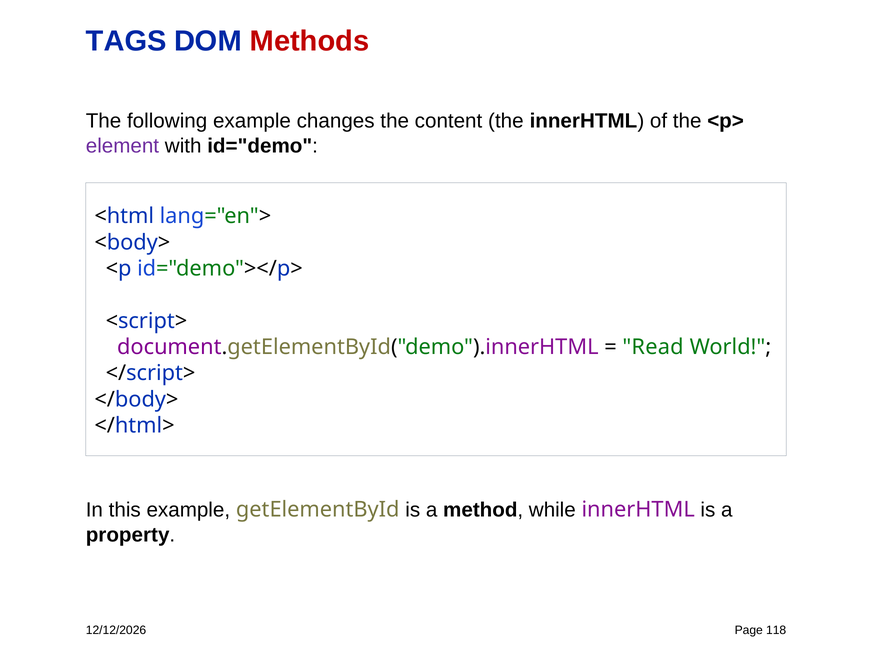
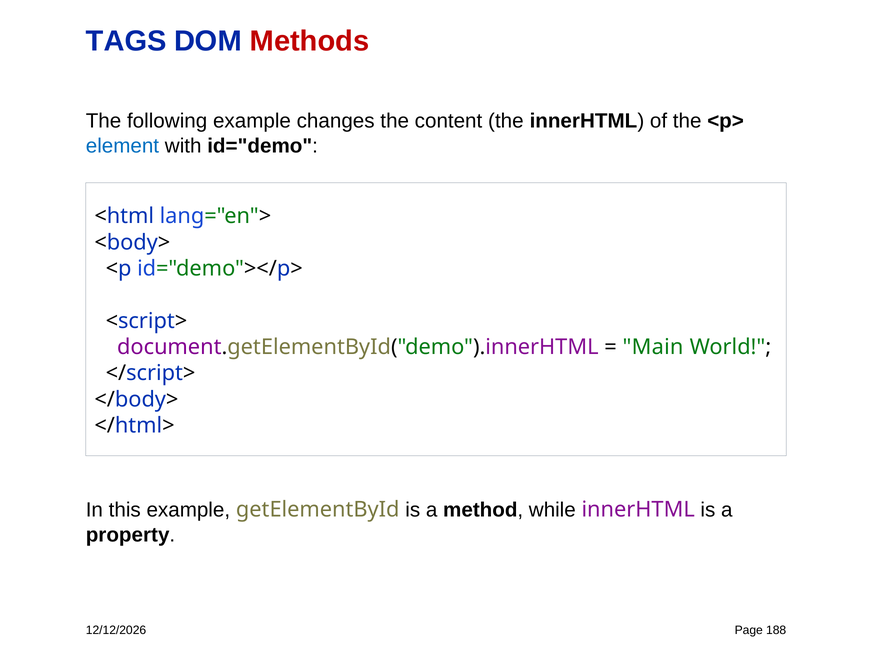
element colour: purple -> blue
Read: Read -> Main
118: 118 -> 188
